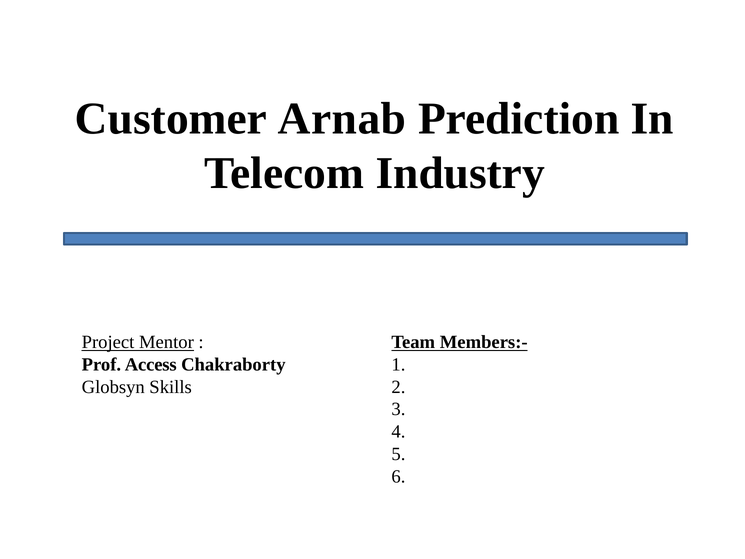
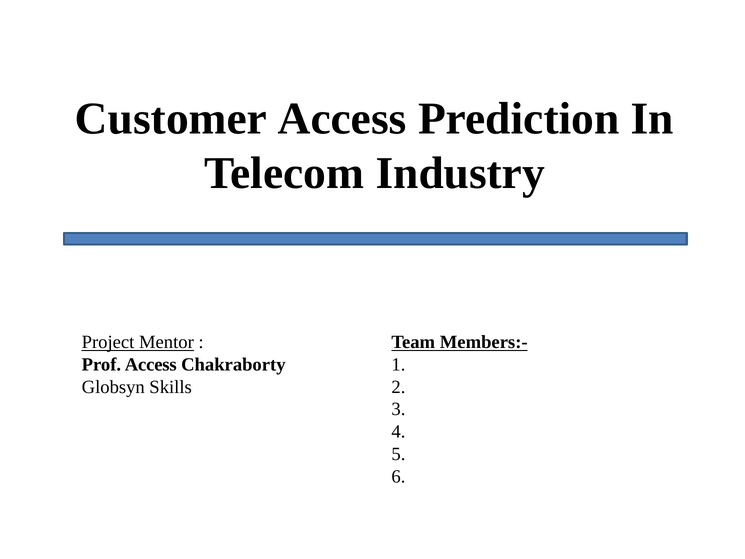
Customer Arnab: Arnab -> Access
